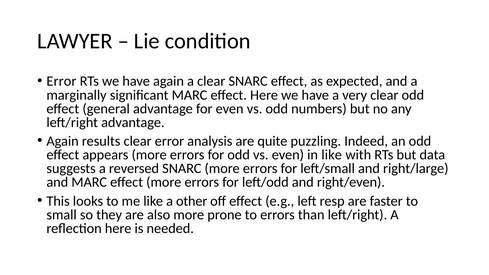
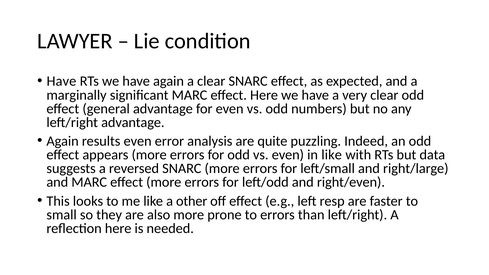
Error at (61, 81): Error -> Have
results clear: clear -> even
